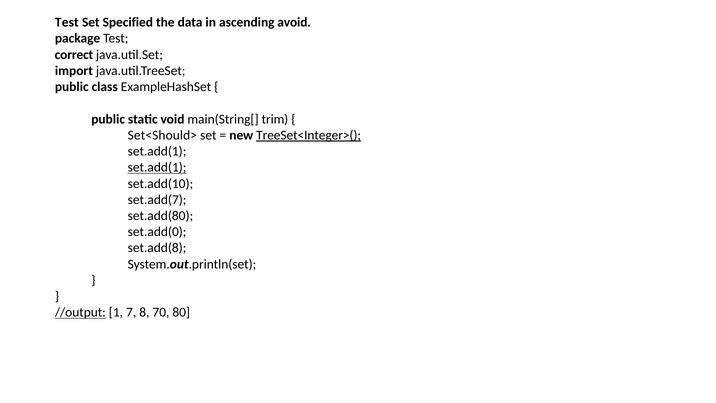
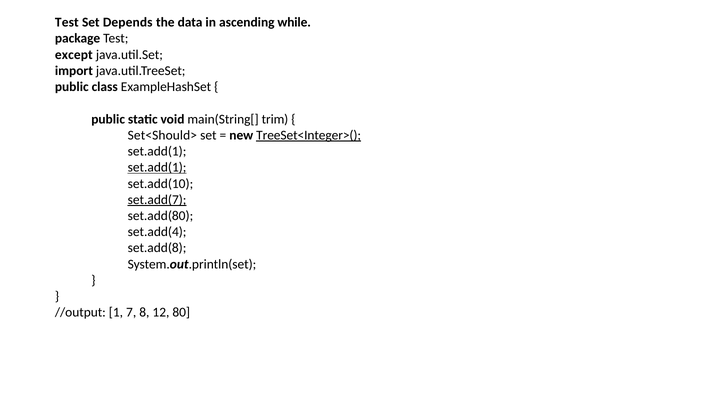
Specified: Specified -> Depends
avoid: avoid -> while
correct: correct -> except
set.add(7 underline: none -> present
set.add(0: set.add(0 -> set.add(4
//output underline: present -> none
70: 70 -> 12
